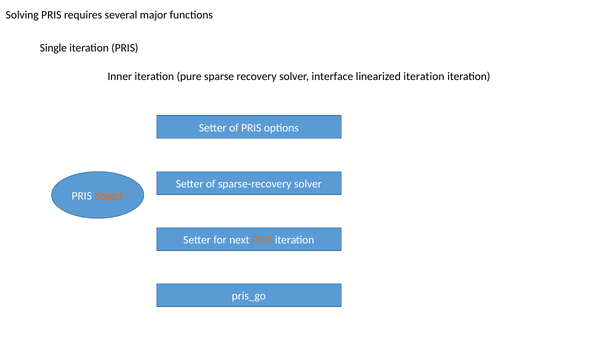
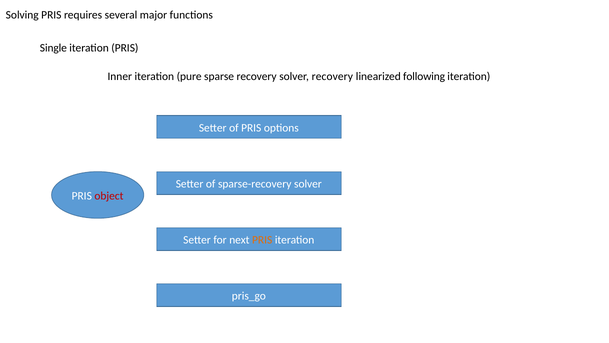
solver interface: interface -> recovery
linearized iteration: iteration -> following
object colour: orange -> red
